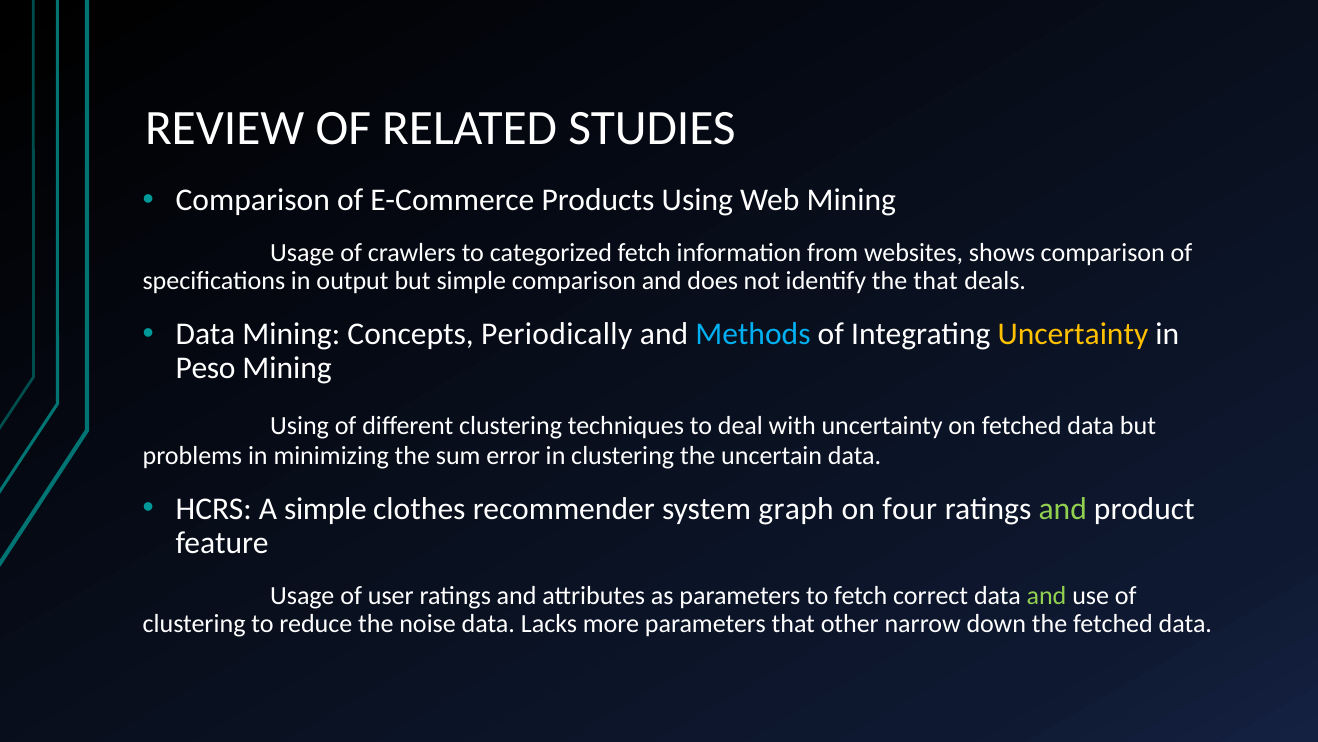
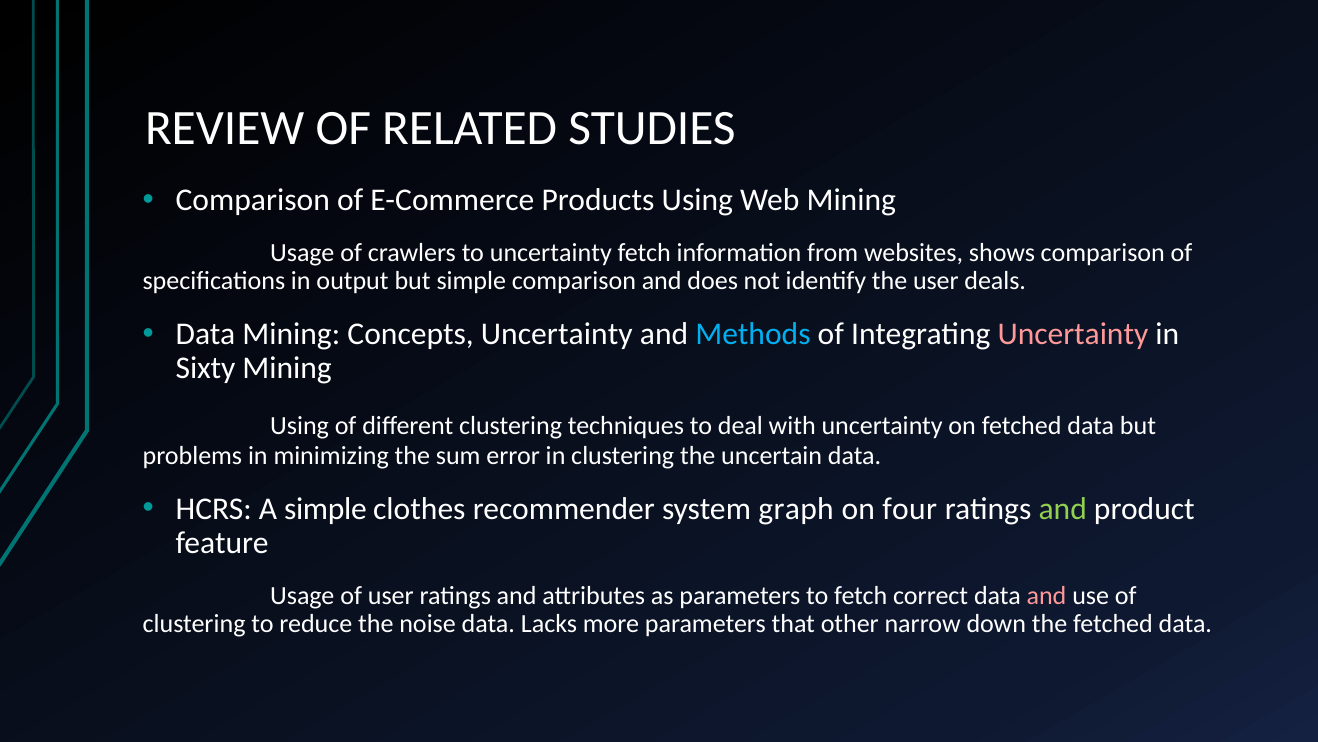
to categorized: categorized -> uncertainty
the that: that -> user
Concepts Periodically: Periodically -> Uncertainty
Uncertainty at (1073, 334) colour: yellow -> pink
Peso: Peso -> Sixty
and at (1047, 596) colour: light green -> pink
